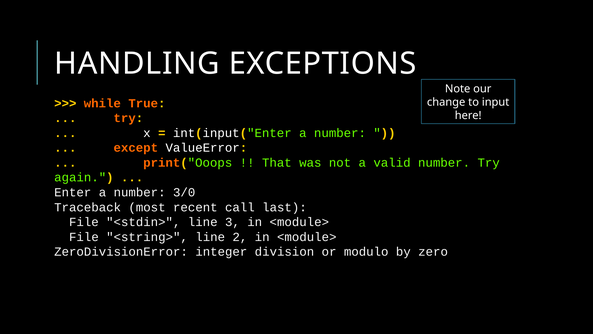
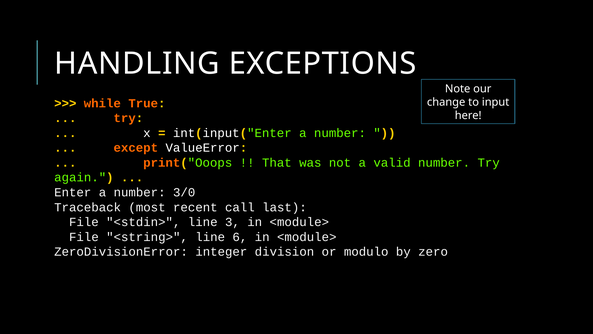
2: 2 -> 6
